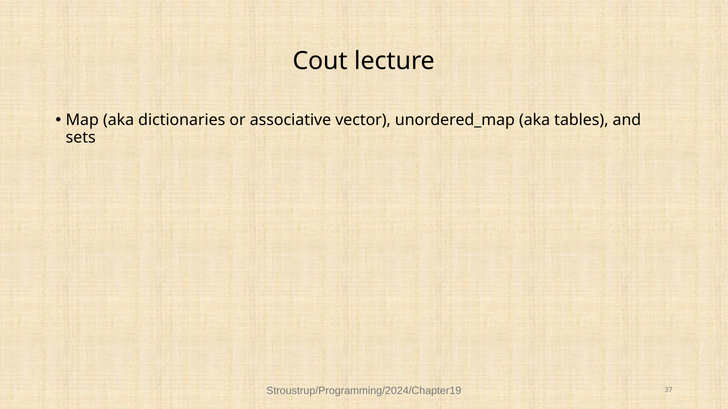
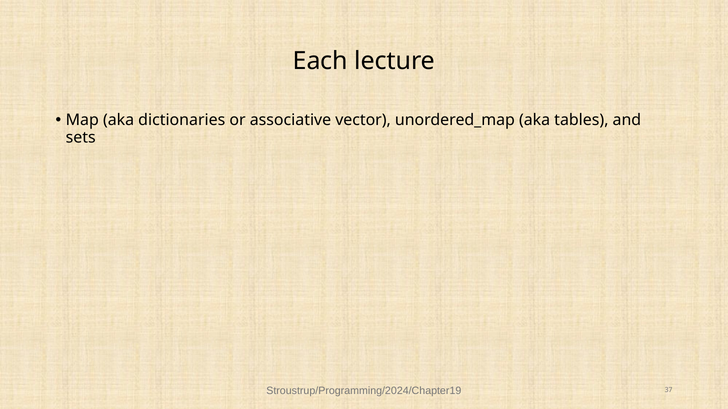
Cout: Cout -> Each
